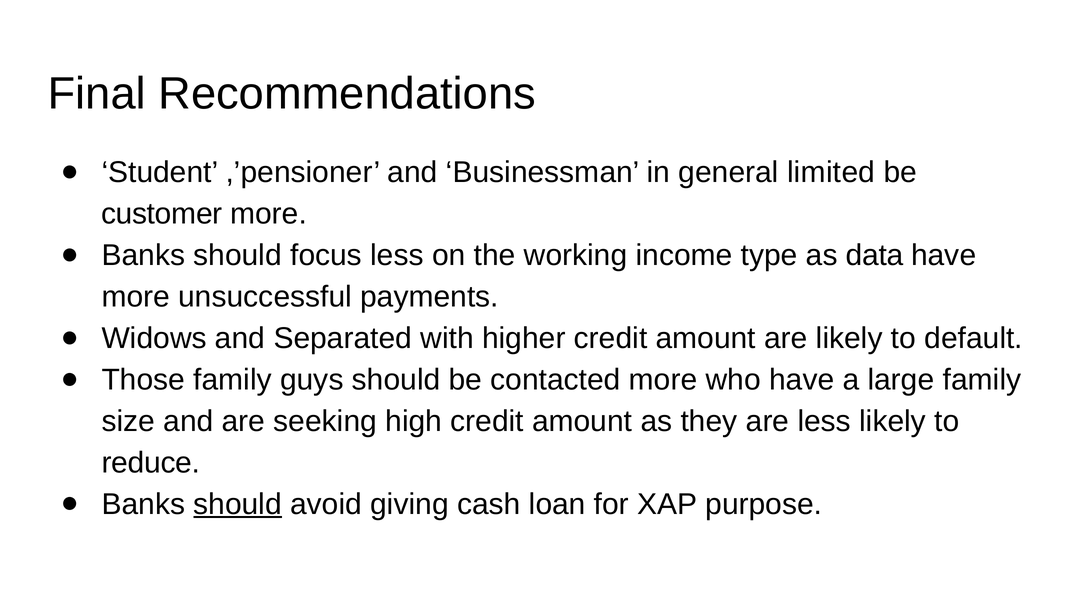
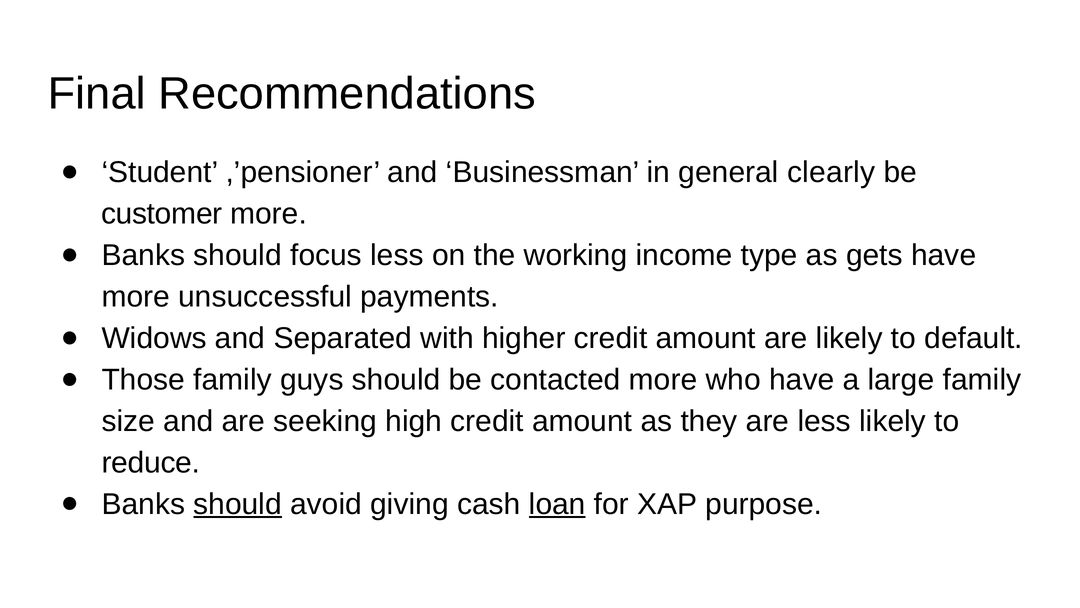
limited: limited -> clearly
data: data -> gets
loan underline: none -> present
